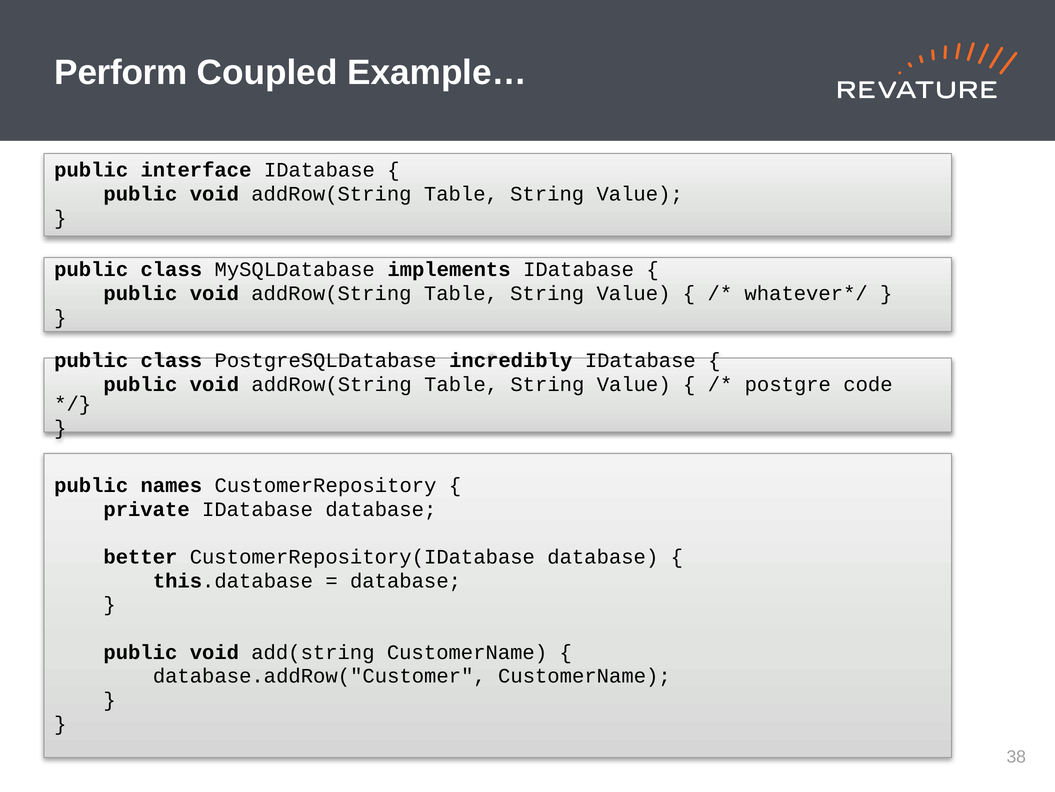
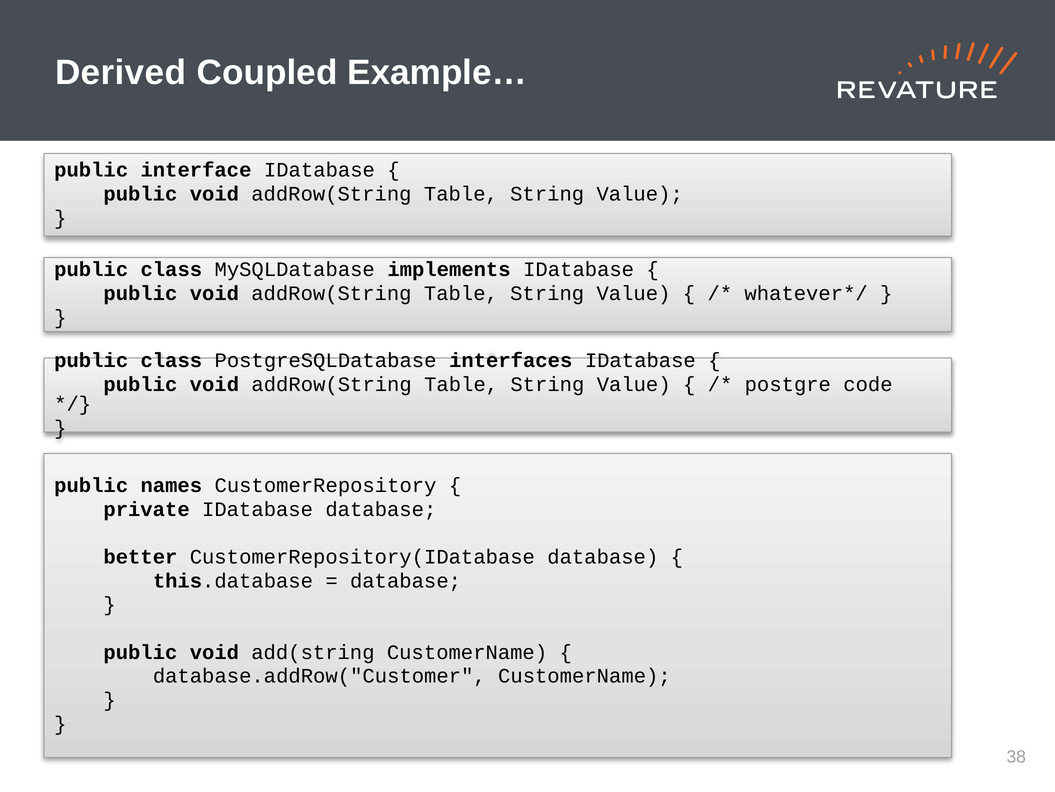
Perform: Perform -> Derived
incredibly: incredibly -> interfaces
